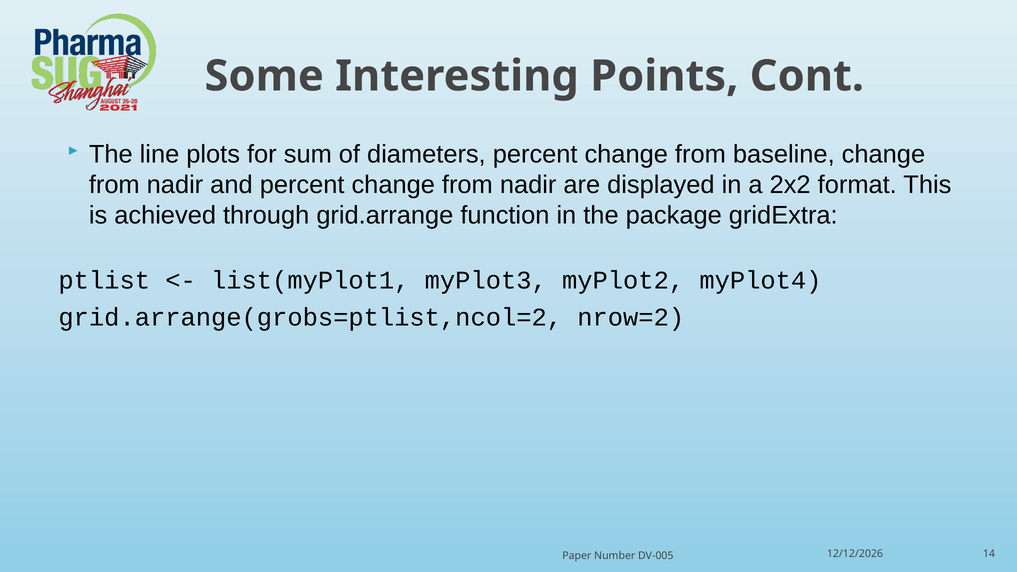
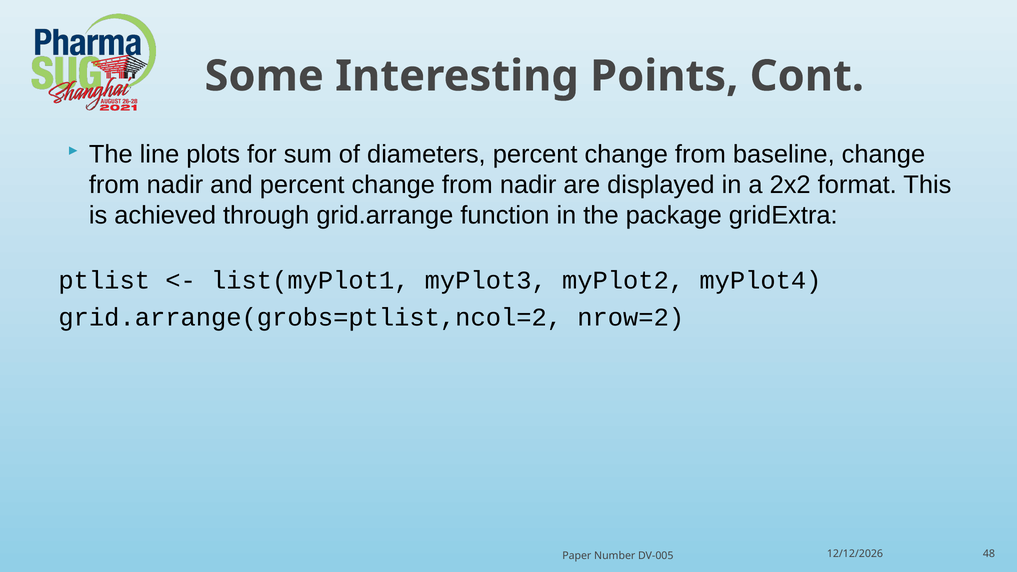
14: 14 -> 48
